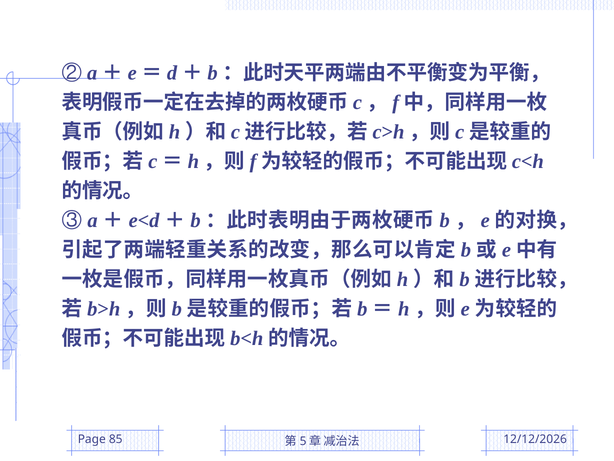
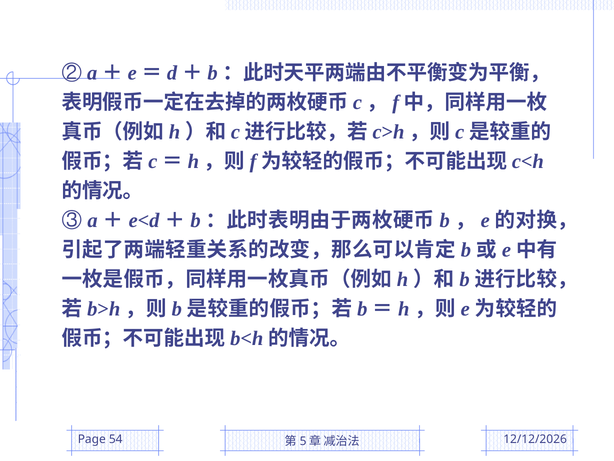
85: 85 -> 54
